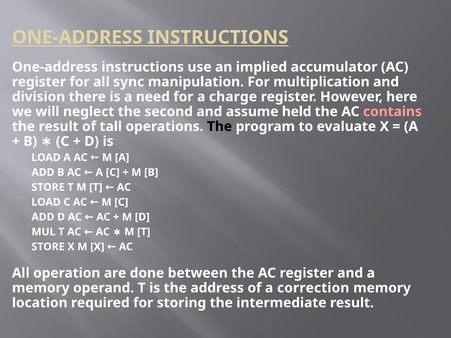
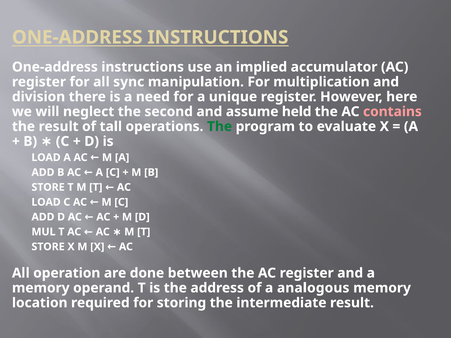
charge: charge -> unique
The at (220, 127) colour: black -> green
correction: correction -> analogous
